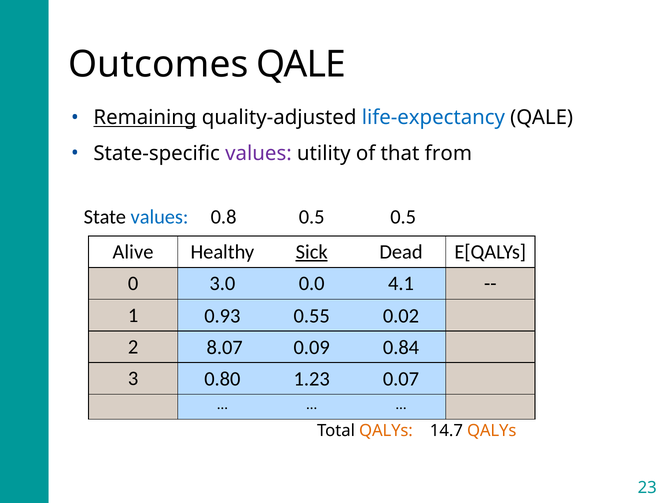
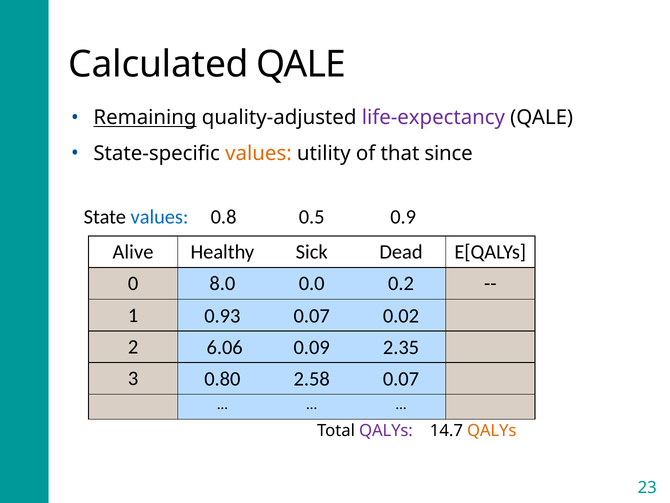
Outcomes: Outcomes -> Calculated
life-expectancy colour: blue -> purple
values at (259, 153) colour: purple -> orange
from: from -> since
0.5 0.5: 0.5 -> 0.9
Sick underline: present -> none
3.0: 3.0 -> 8.0
4.1: 4.1 -> 0.2
0.93 0.55: 0.55 -> 0.07
8.07: 8.07 -> 6.06
0.84: 0.84 -> 2.35
1.23: 1.23 -> 2.58
QALYs at (386, 430) colour: orange -> purple
